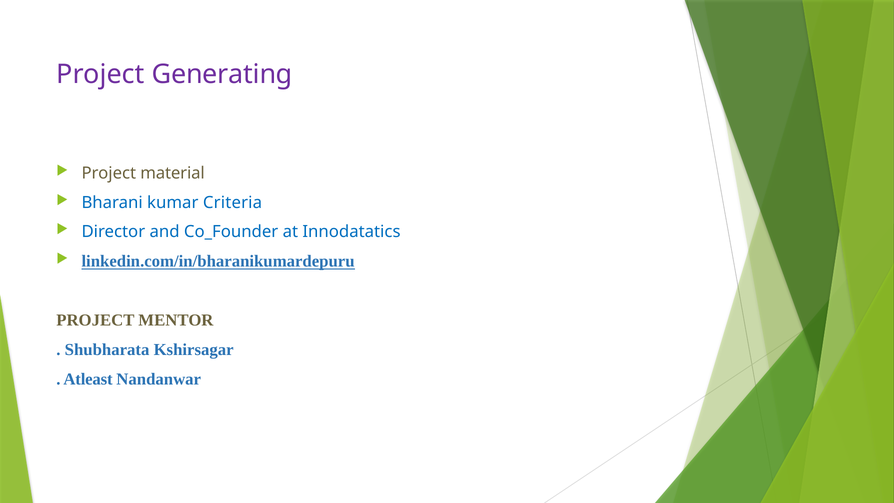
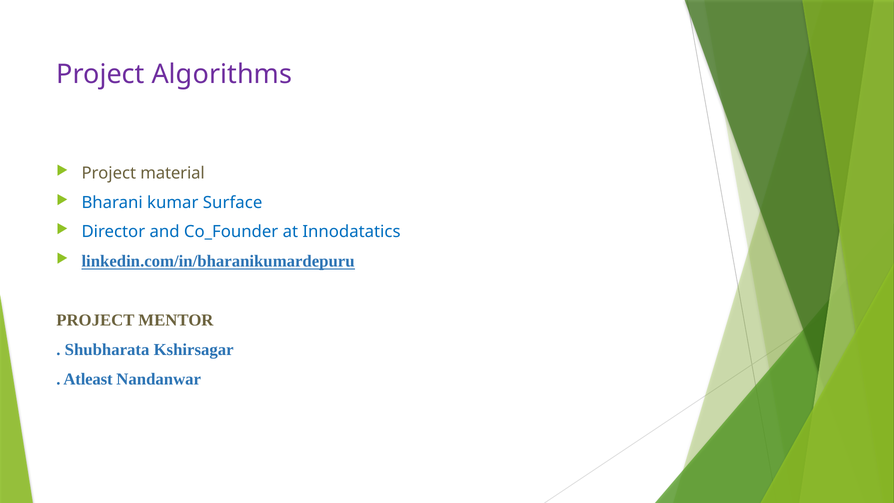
Generating: Generating -> Algorithms
Criteria: Criteria -> Surface
